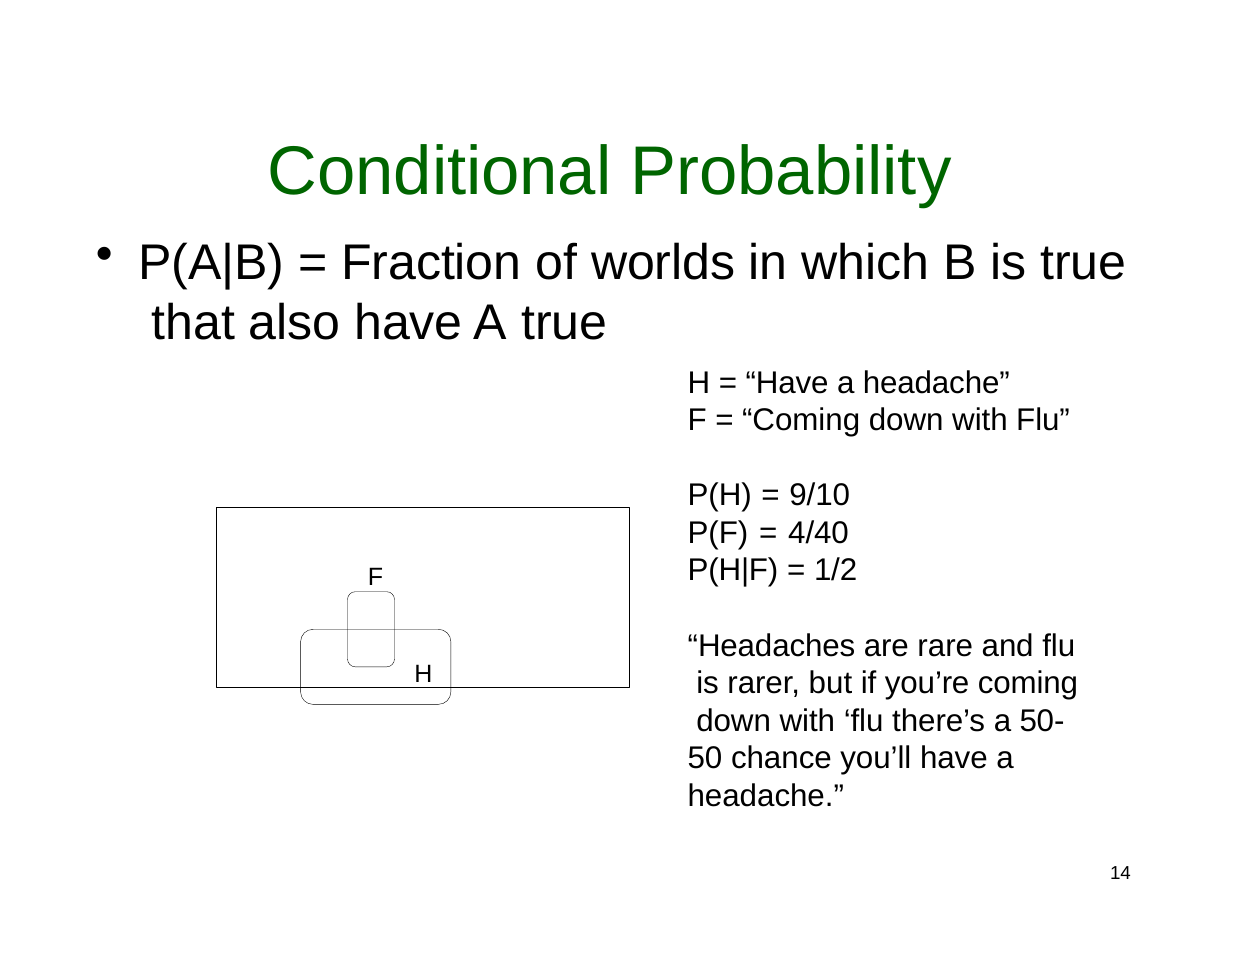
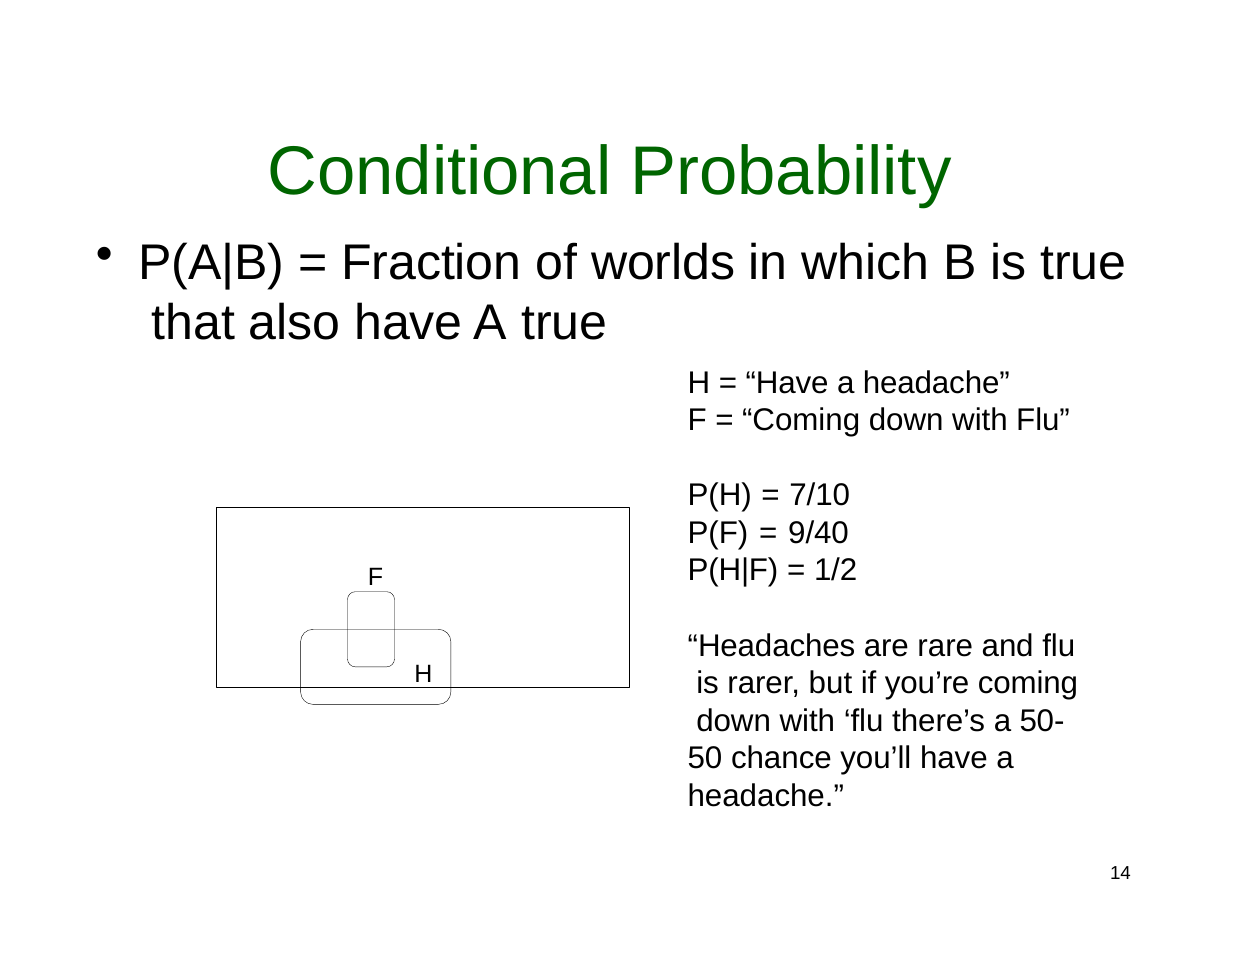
9/10: 9/10 -> 7/10
4/40: 4/40 -> 9/40
